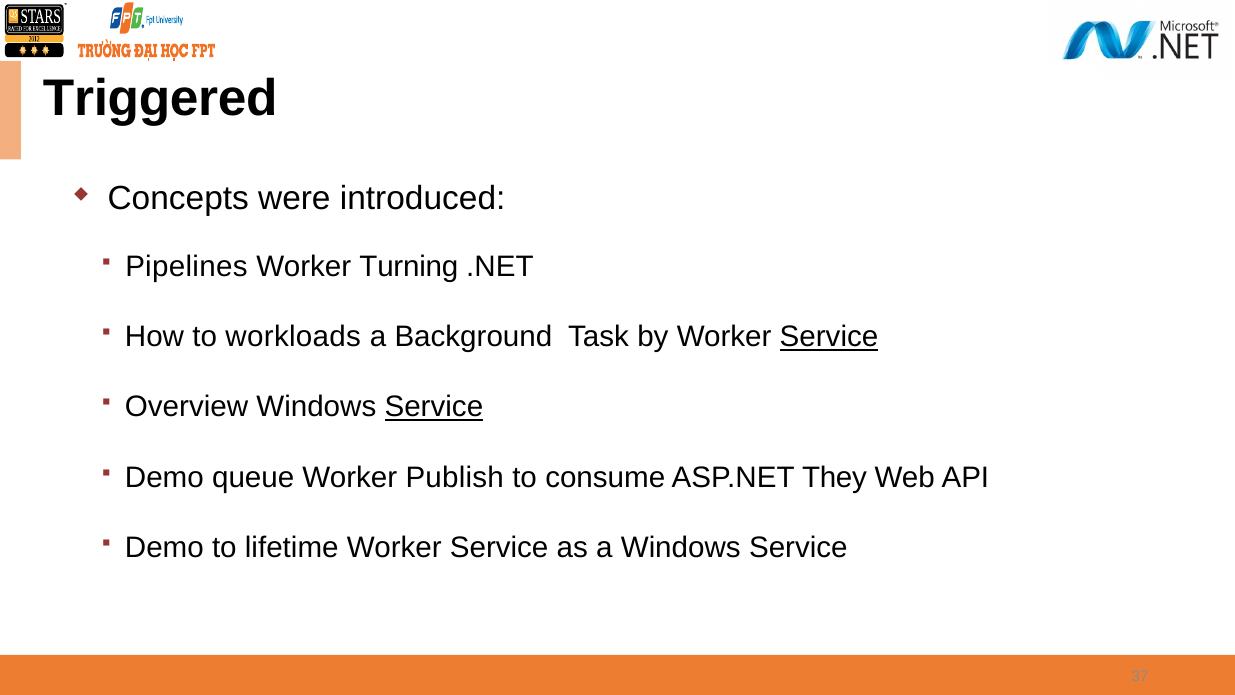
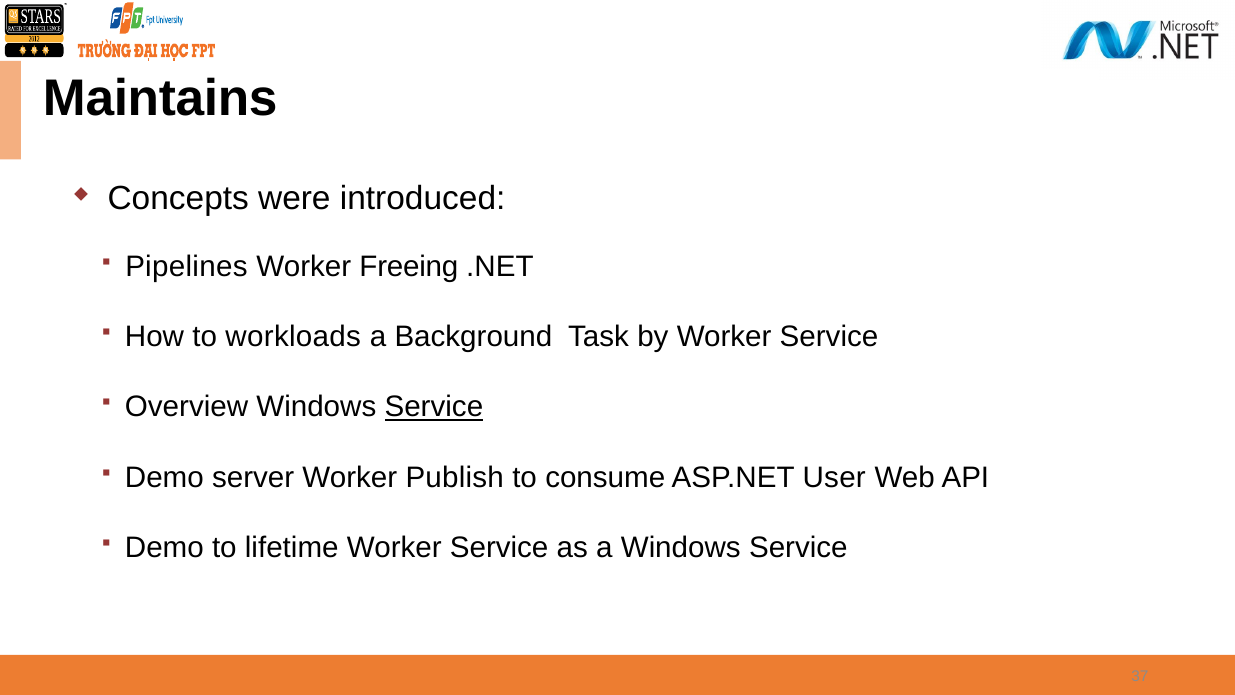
Triggered: Triggered -> Maintains
Turning: Turning -> Freeing
Service at (829, 337) underline: present -> none
queue: queue -> server
They: They -> User
